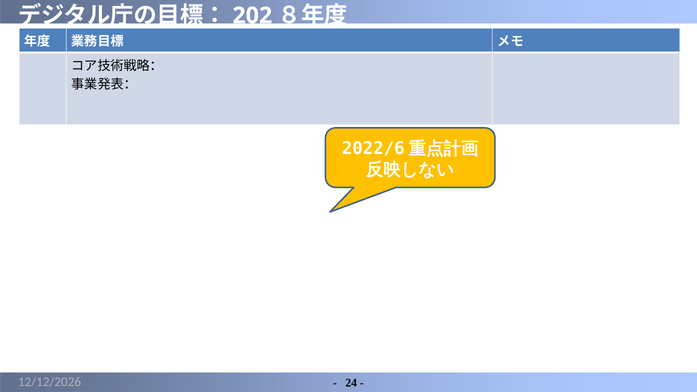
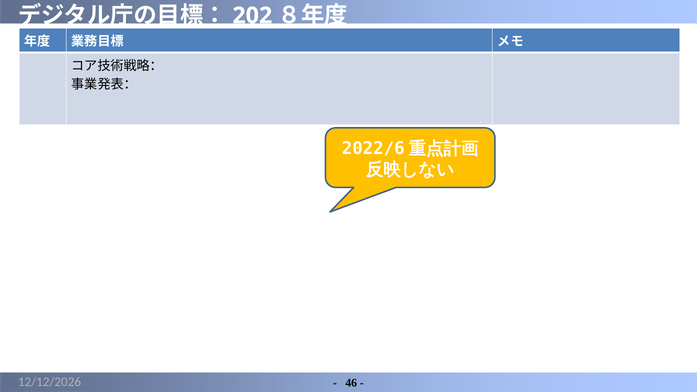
24: 24 -> 46
